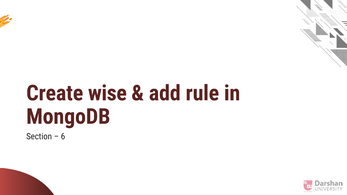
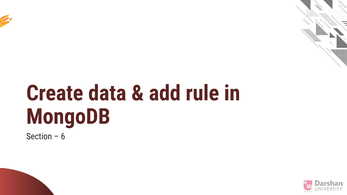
wise: wise -> data
